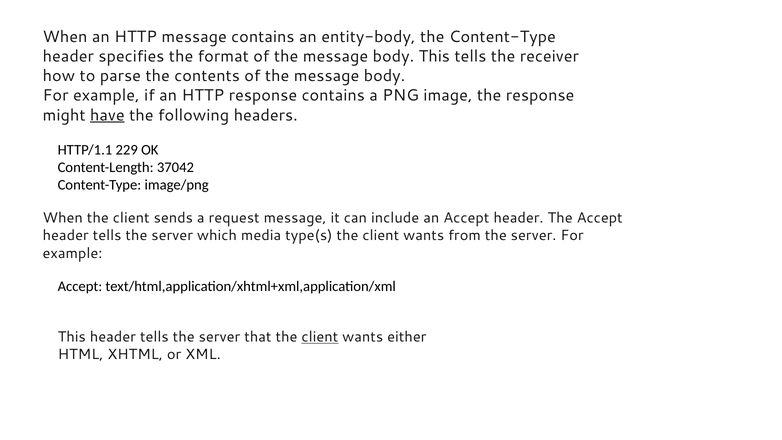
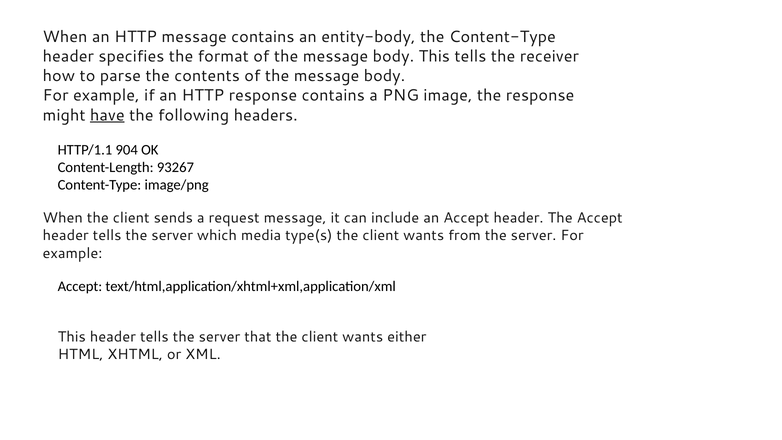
229: 229 -> 904
37042: 37042 -> 93267
client at (320, 337) underline: present -> none
